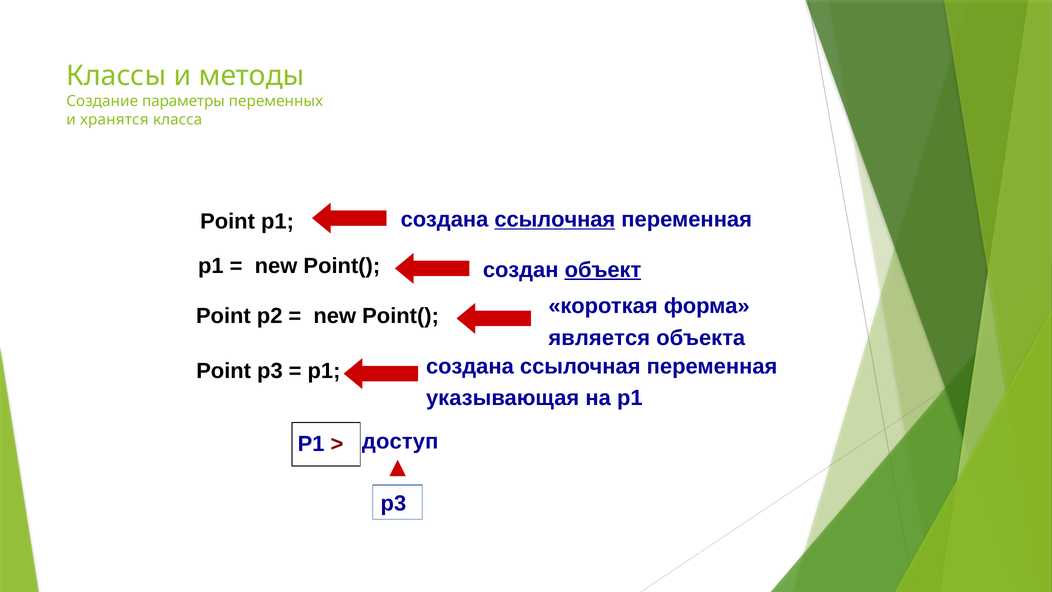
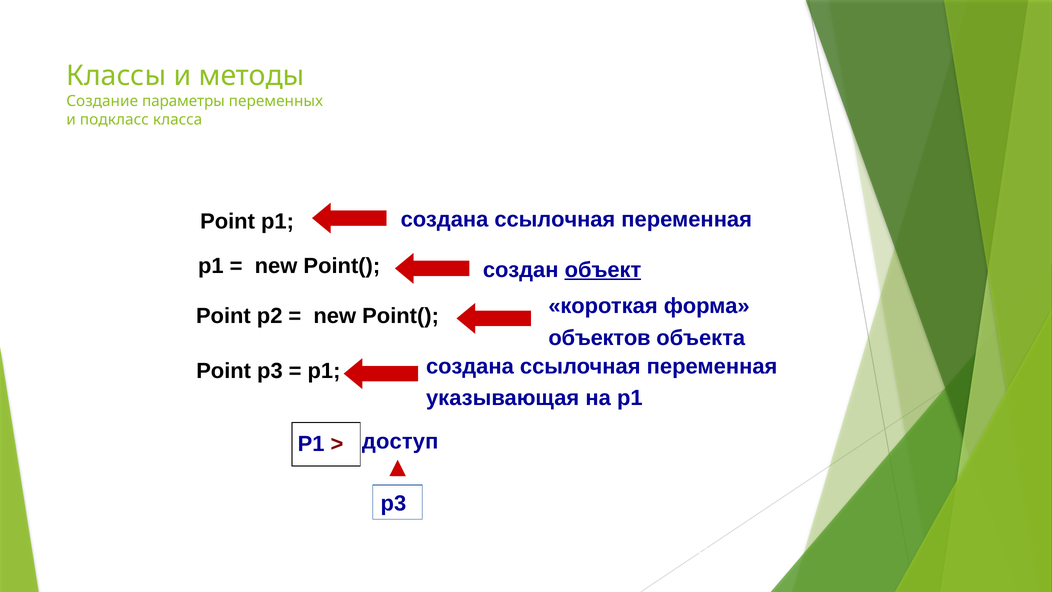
хранятся: хранятся -> подкласс
ссылочная at (555, 219) underline: present -> none
является: является -> объектов
